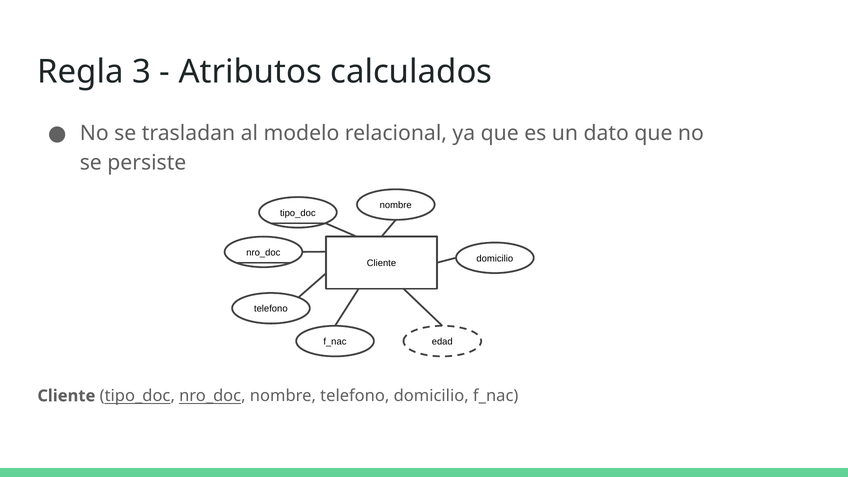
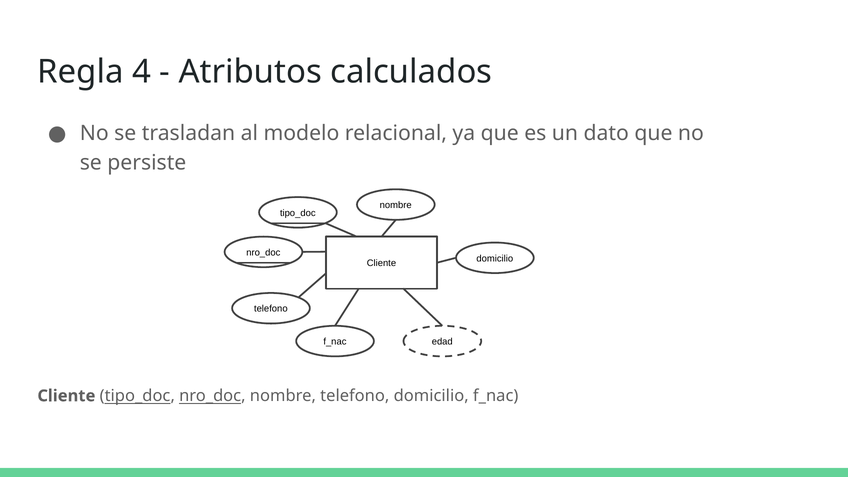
3: 3 -> 4
